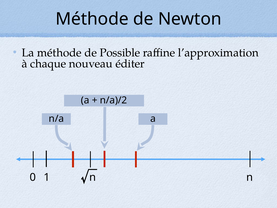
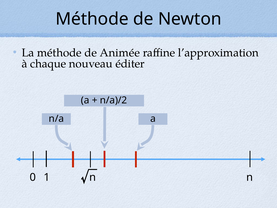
Possible: Possible -> Animée
